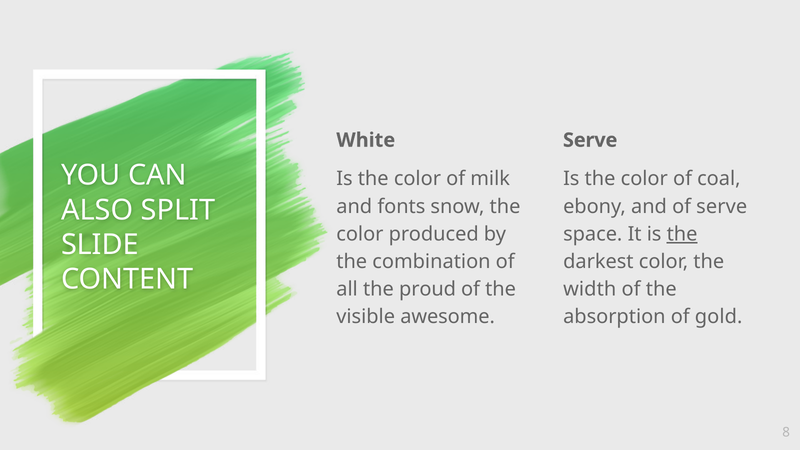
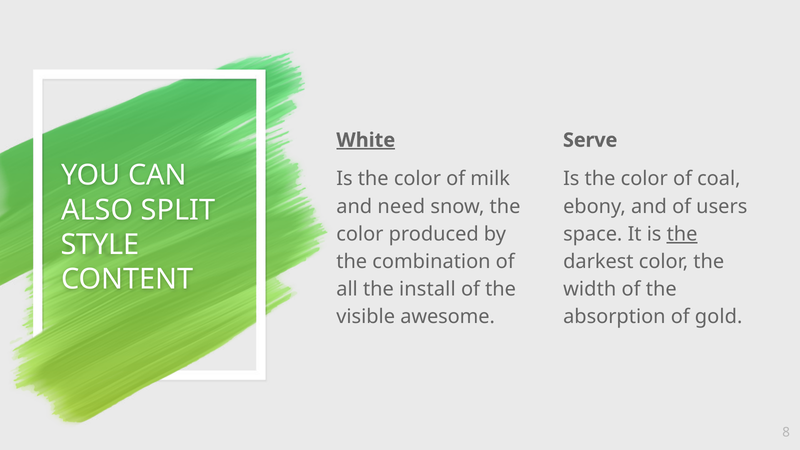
White underline: none -> present
fonts: fonts -> need
of serve: serve -> users
SLIDE: SLIDE -> STYLE
proud: proud -> install
